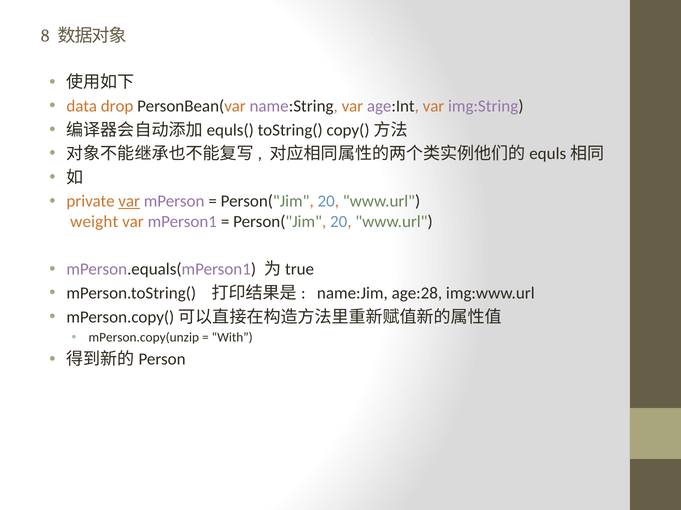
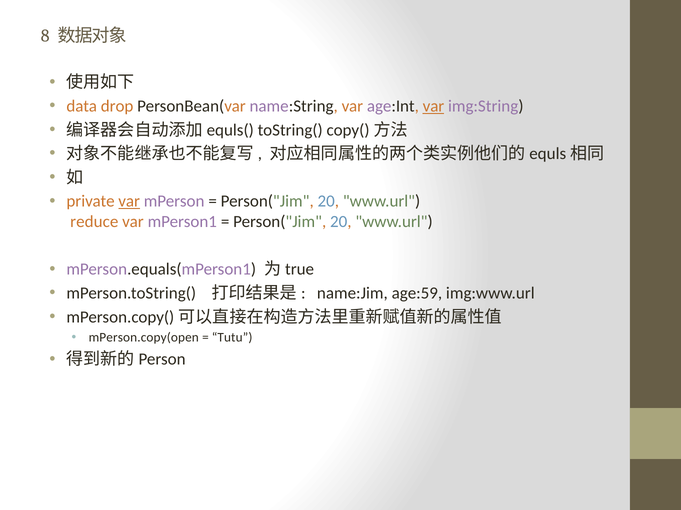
var at (433, 106) underline: none -> present
weight: weight -> reduce
age:28: age:28 -> age:59
mPerson.copy(unzip: mPerson.copy(unzip -> mPerson.copy(open
With: With -> Tutu
